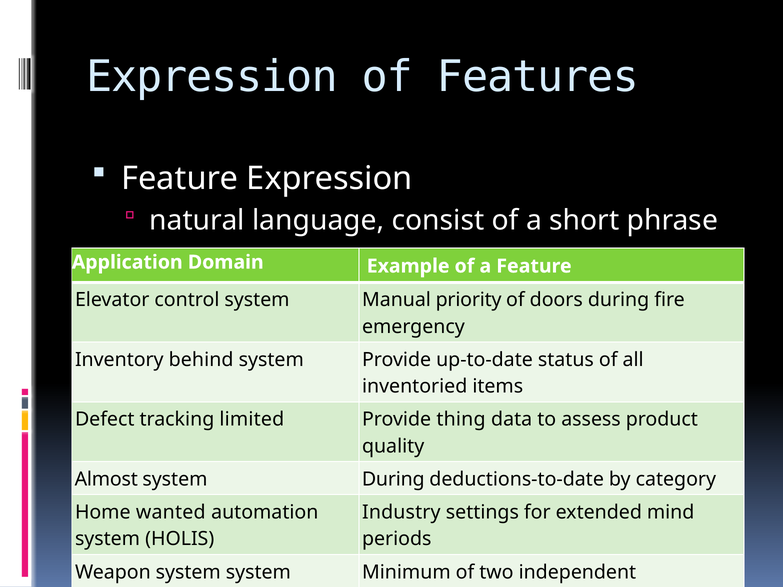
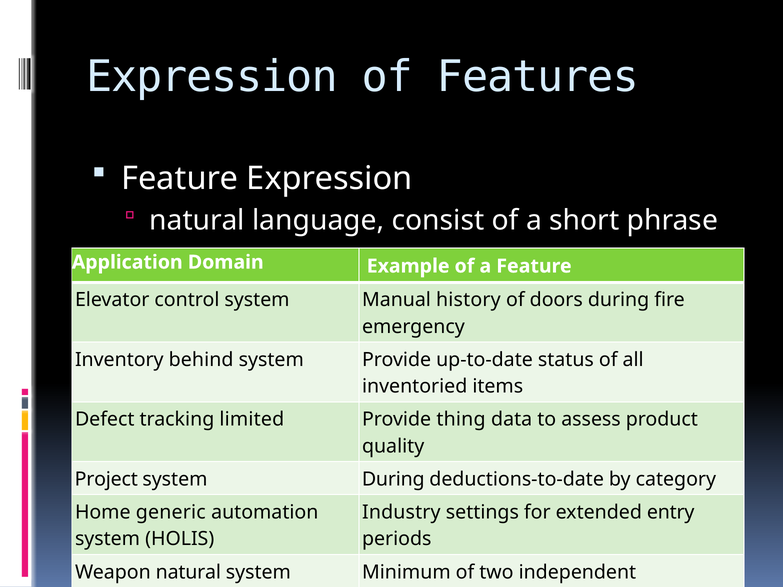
priority: priority -> history
Almost: Almost -> Project
wanted: wanted -> generic
mind: mind -> entry
Weapon system: system -> natural
